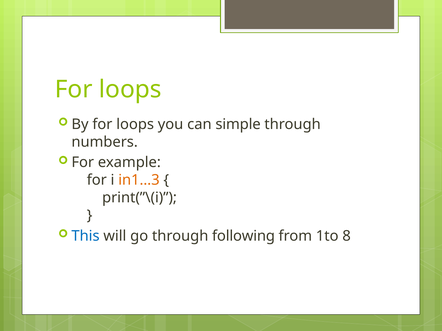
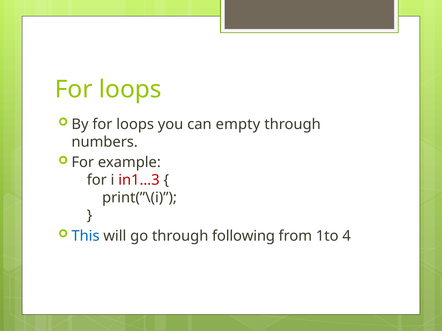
simple: simple -> empty
in1…3 colour: orange -> red
8: 8 -> 4
